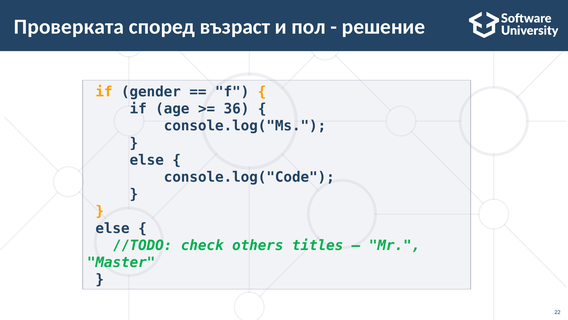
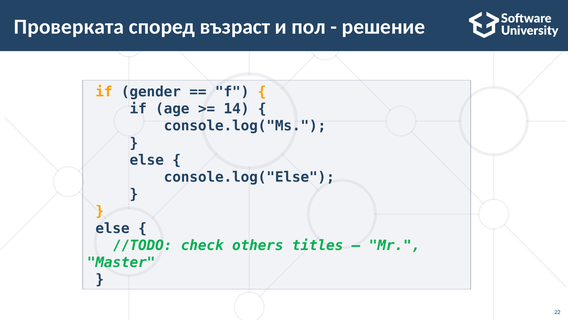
36: 36 -> 14
console.log("Code: console.log("Code -> console.log("Else
